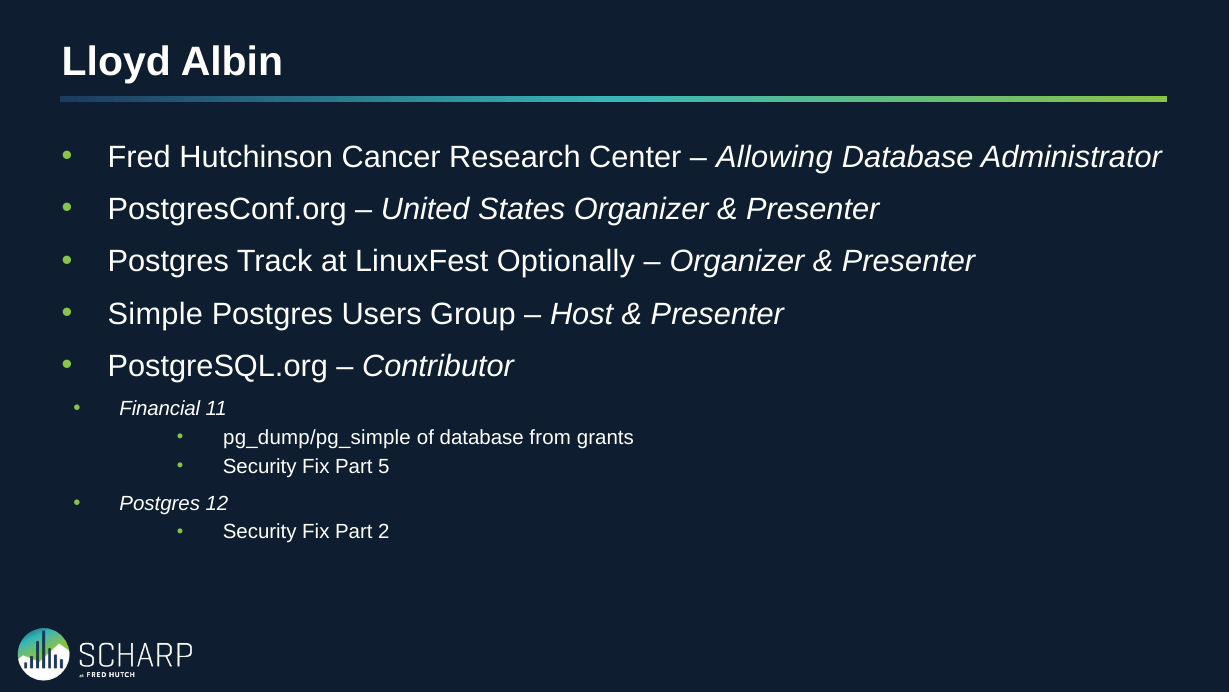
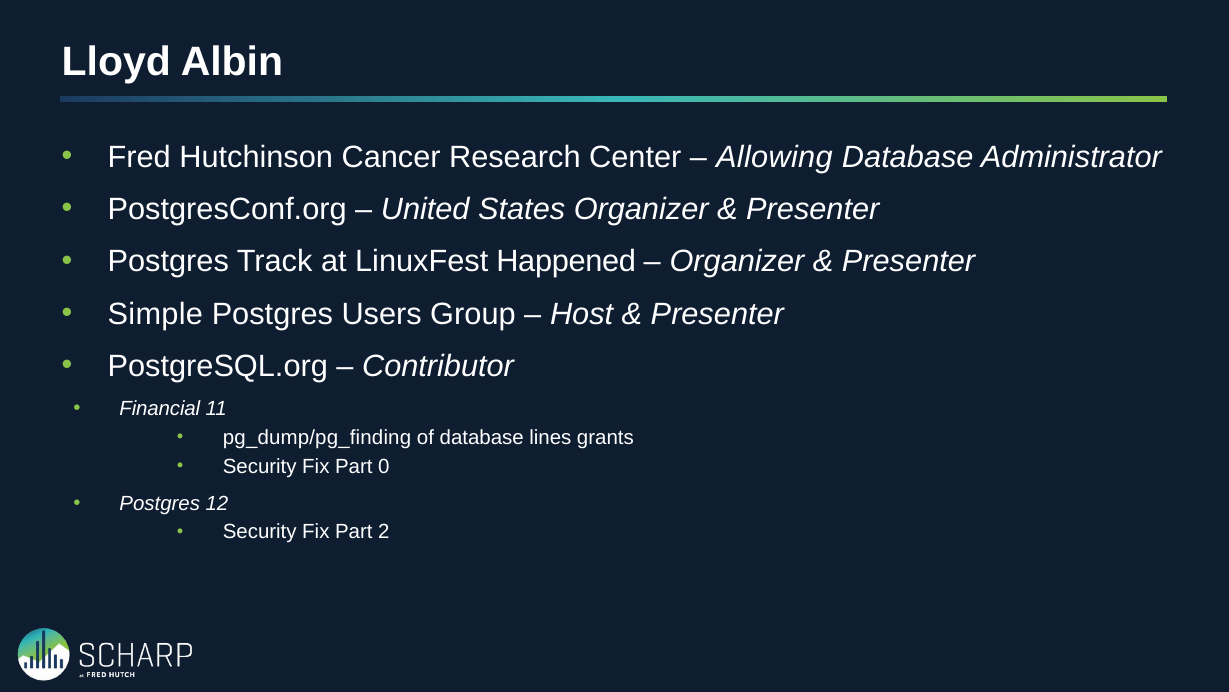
Optionally: Optionally -> Happened
pg_dump/pg_simple: pg_dump/pg_simple -> pg_dump/pg_finding
from: from -> lines
5: 5 -> 0
